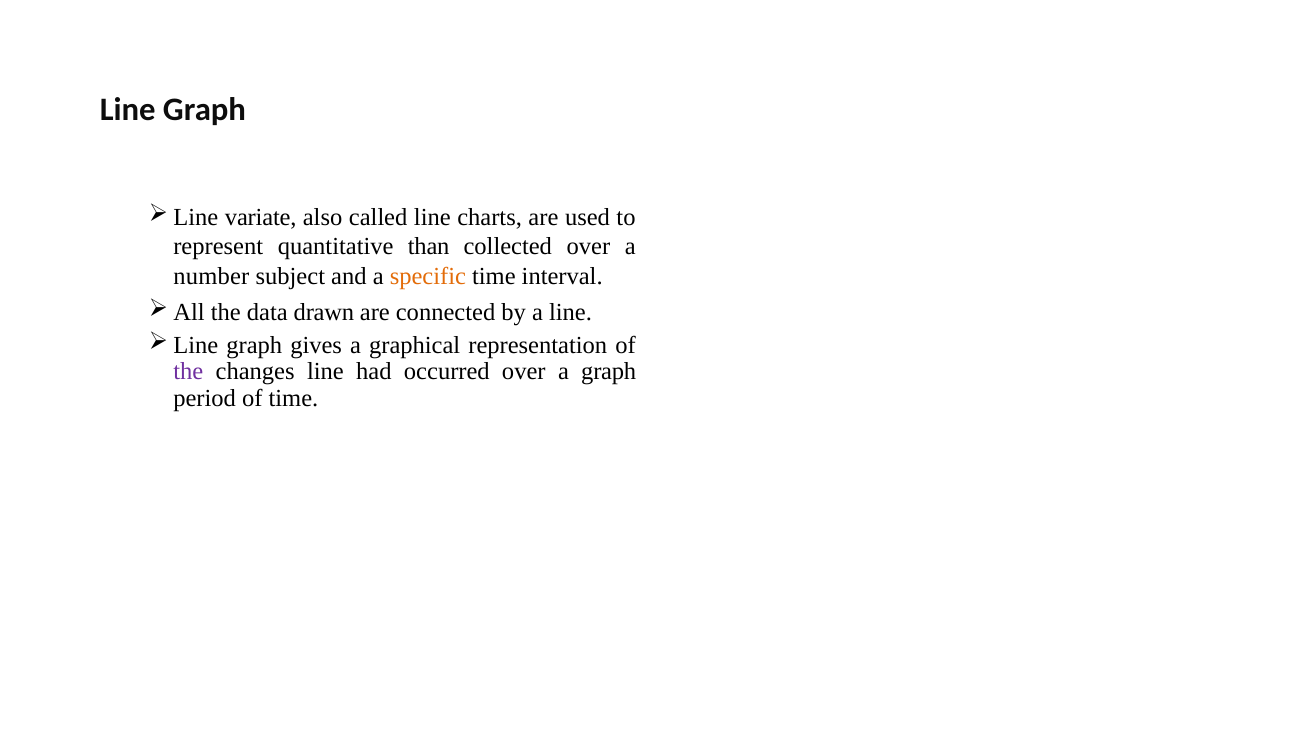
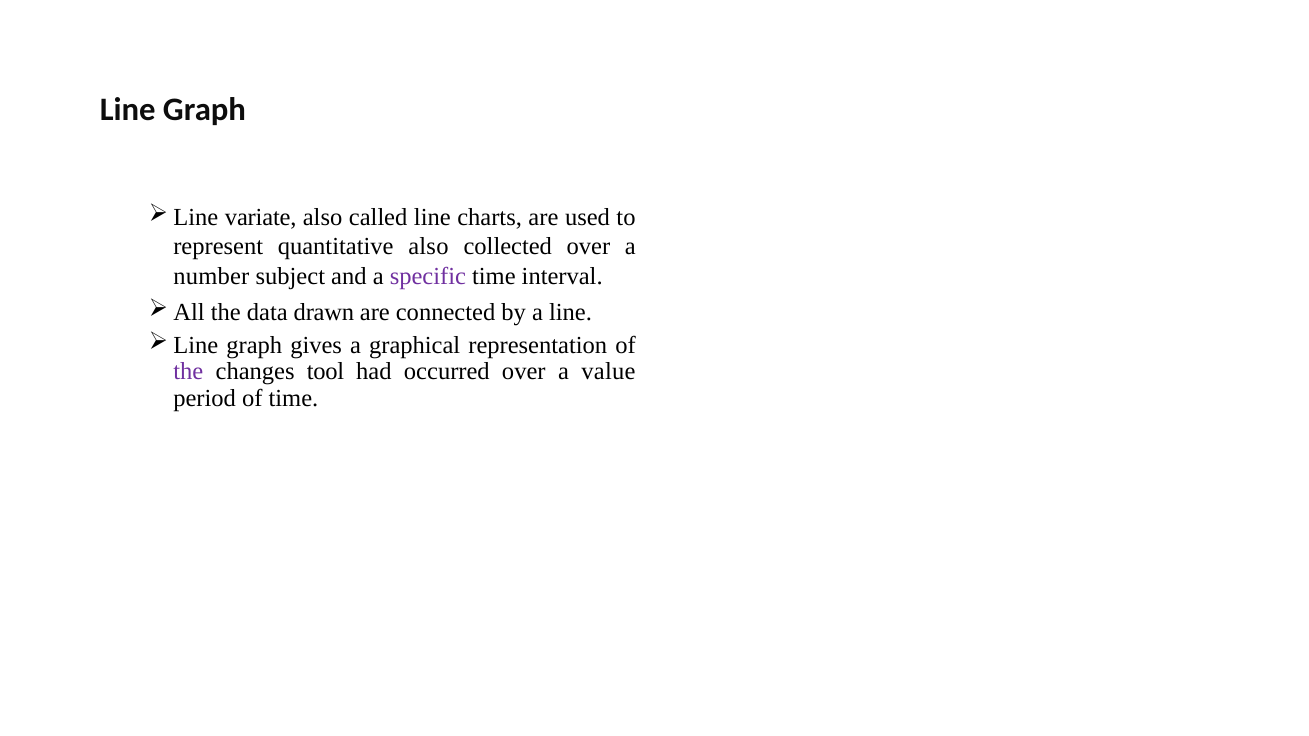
quantitative than: than -> also
specific colour: orange -> purple
changes line: line -> tool
a graph: graph -> value
